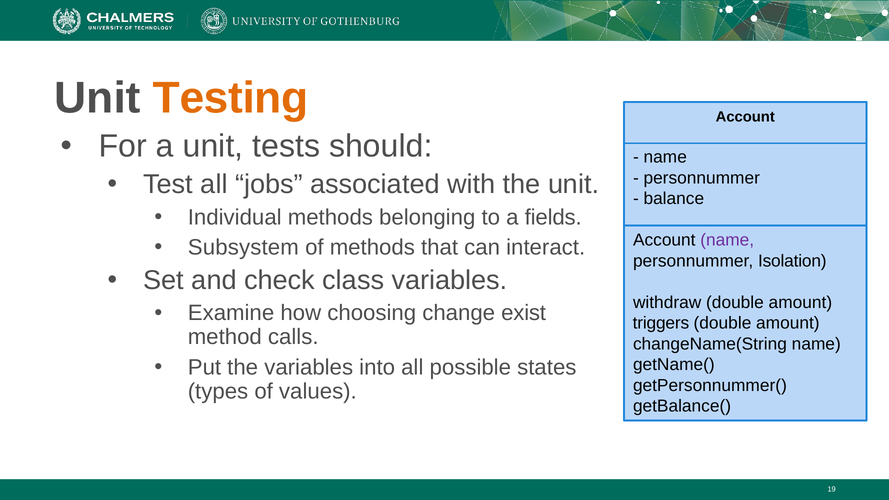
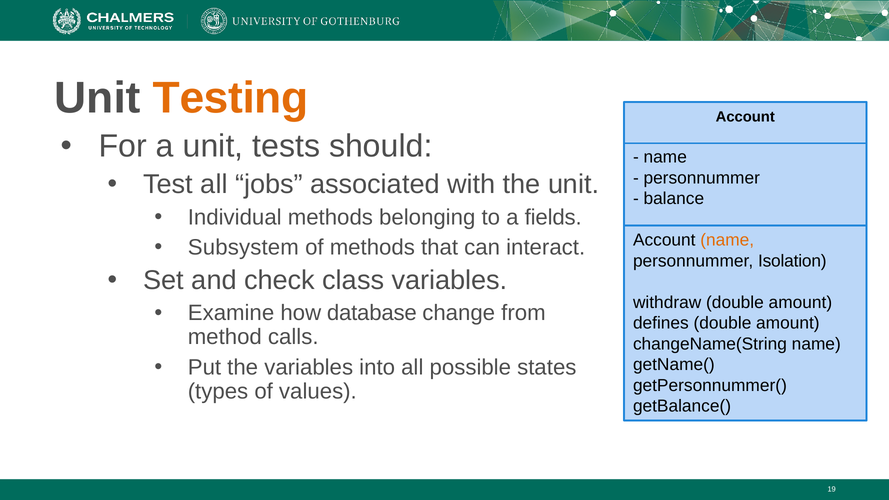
name at (727, 240) colour: purple -> orange
choosing: choosing -> database
exist: exist -> from
triggers: triggers -> defines
